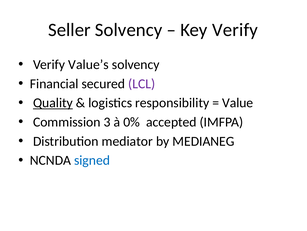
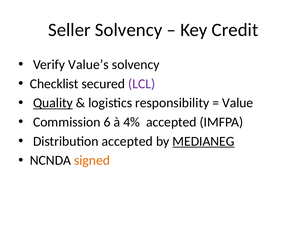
Key Verify: Verify -> Credit
Financial: Financial -> Checklist
3: 3 -> 6
0%: 0% -> 4%
Distribution mediator: mediator -> accepted
MEDIANEG underline: none -> present
signed colour: blue -> orange
